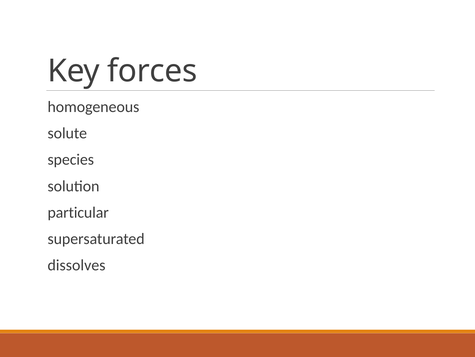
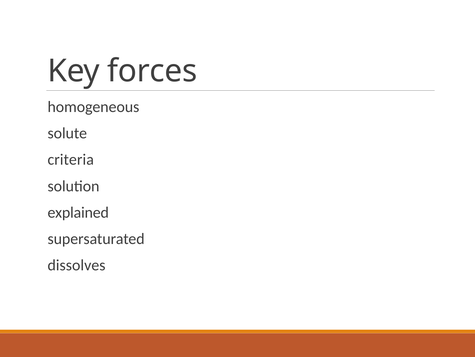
species: species -> criteria
particular: particular -> explained
